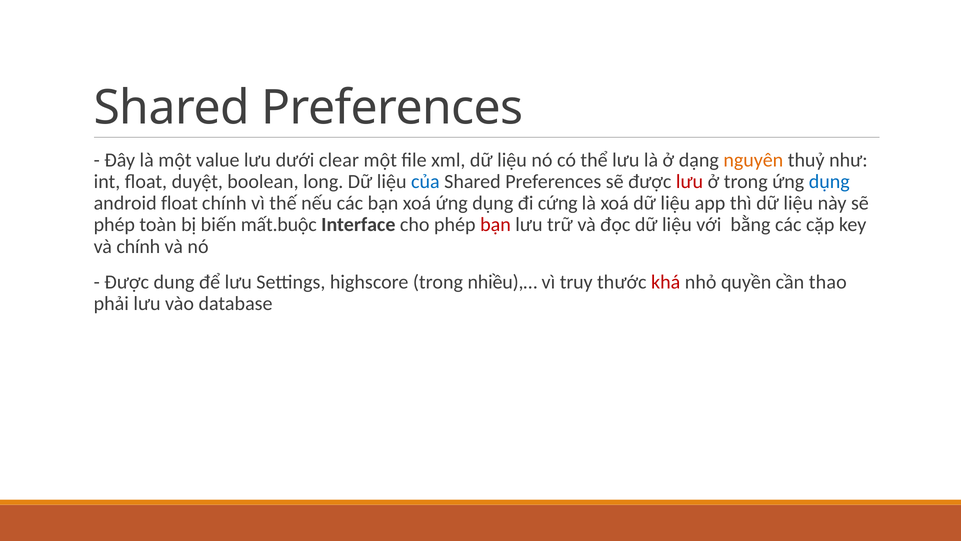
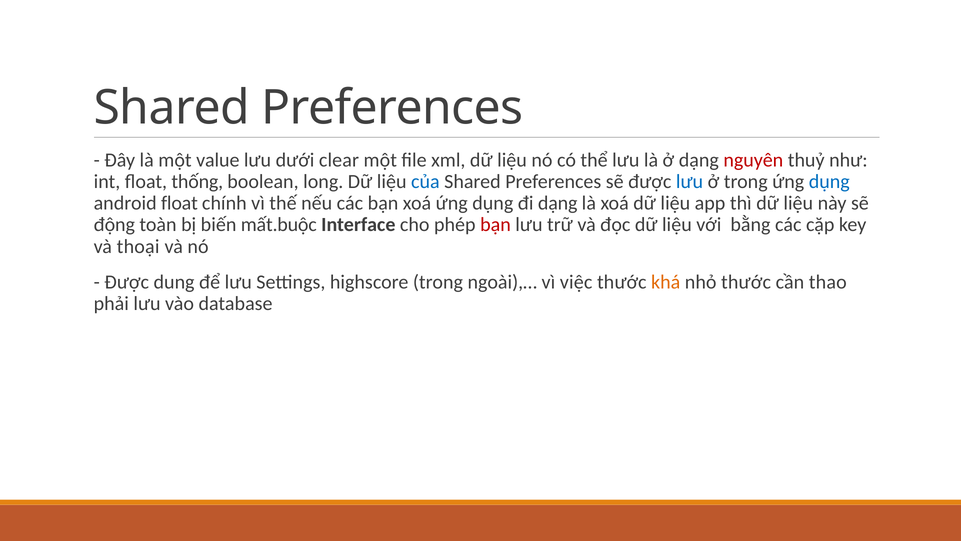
nguyên colour: orange -> red
duyệt: duyệt -> thống
lưu at (690, 181) colour: red -> blue
đi cứng: cứng -> dạng
phép at (114, 225): phép -> động
và chính: chính -> thoại
nhiều),…: nhiều),… -> ngoài),…
truy: truy -> việc
khá colour: red -> orange
nhỏ quyền: quyền -> thước
